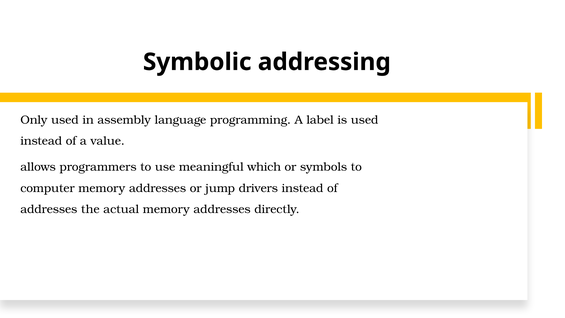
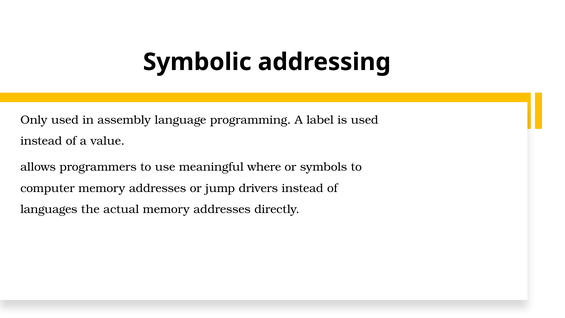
which: which -> where
addresses at (49, 209): addresses -> languages
